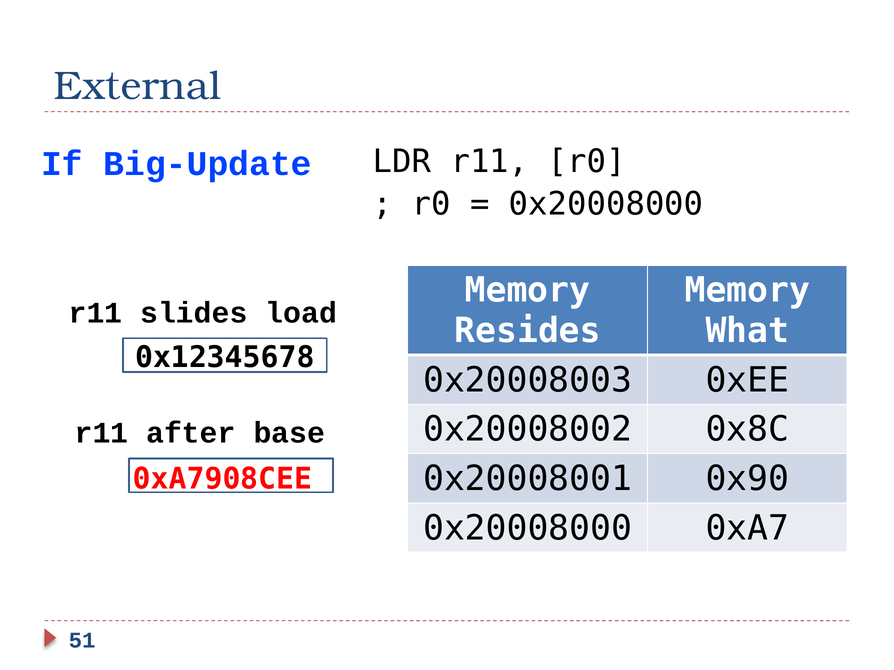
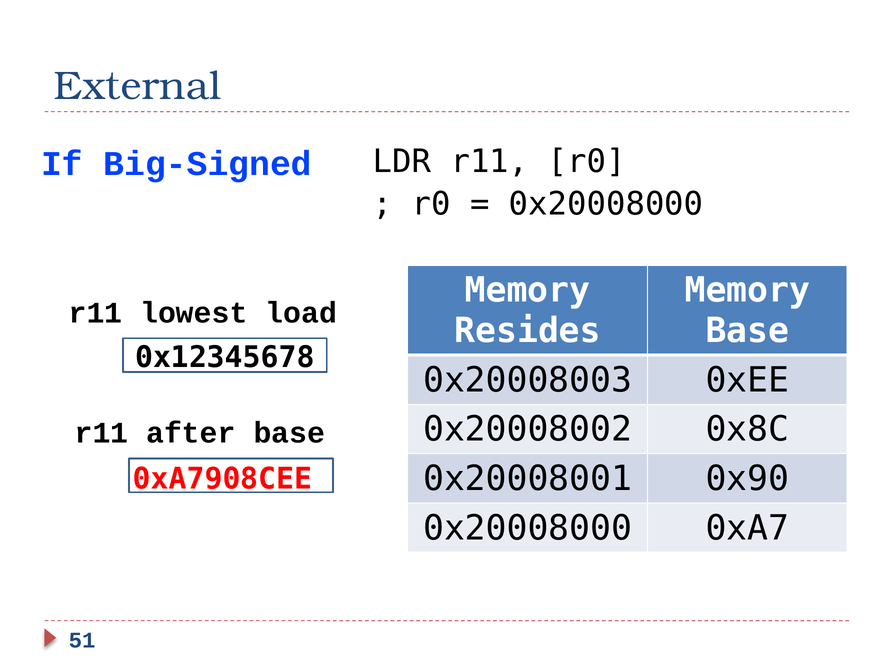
Big-Update: Big-Update -> Big-Signed
slides: slides -> lowest
What at (747, 331): What -> Base
